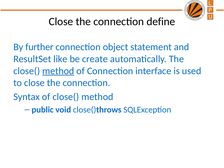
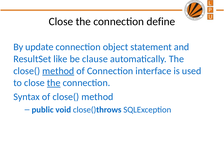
further: further -> update
create: create -> clause
the at (54, 83) underline: none -> present
